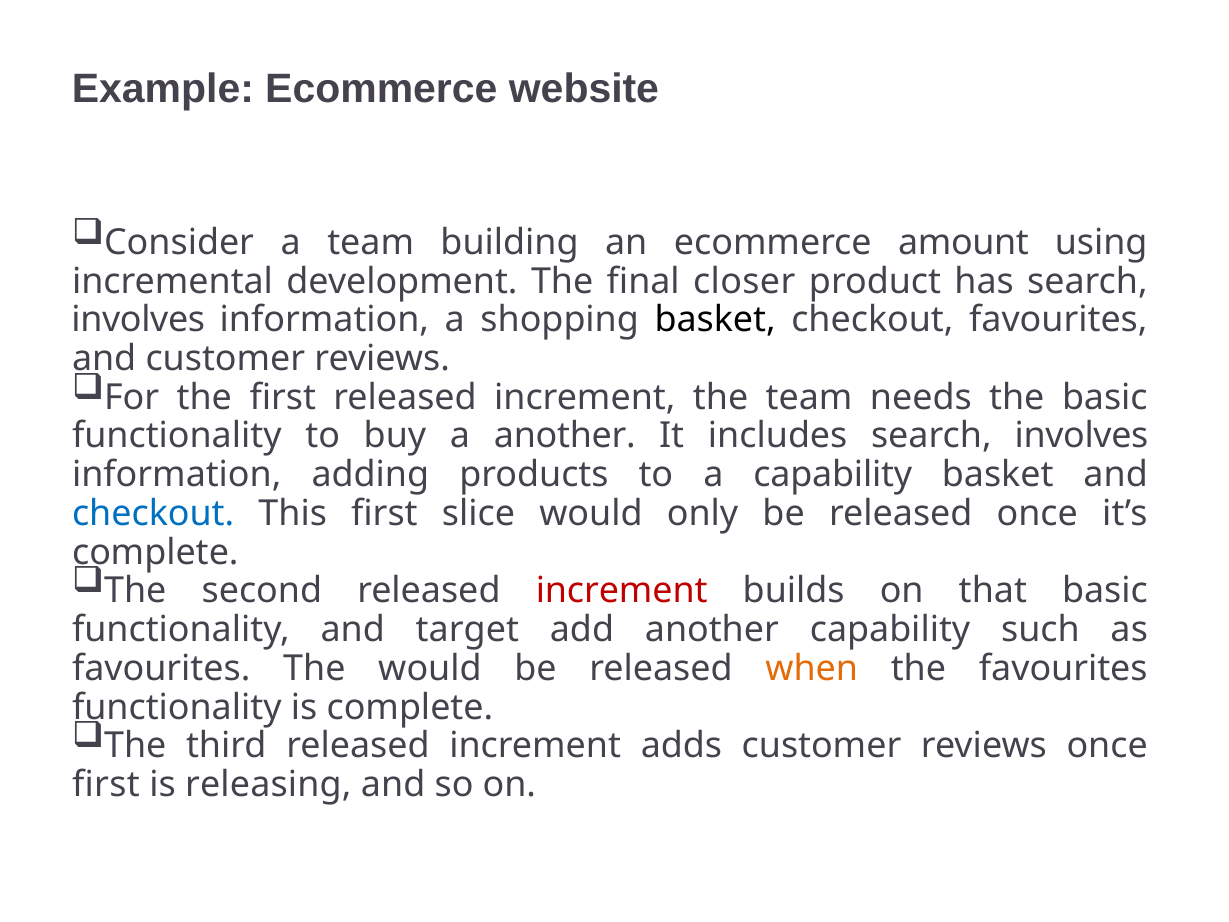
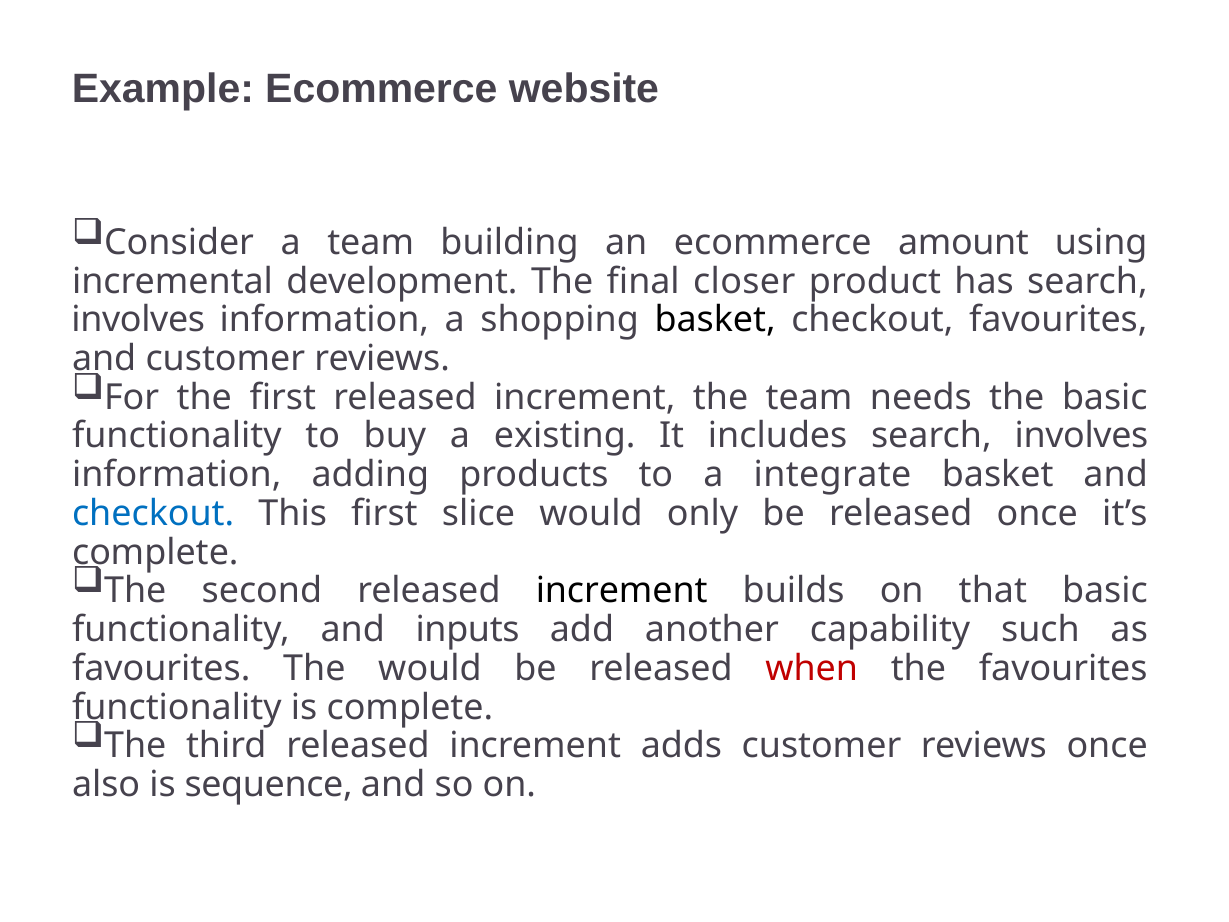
a another: another -> existing
a capability: capability -> integrate
increment at (622, 591) colour: red -> black
target: target -> inputs
when colour: orange -> red
first at (106, 784): first -> also
releasing: releasing -> sequence
